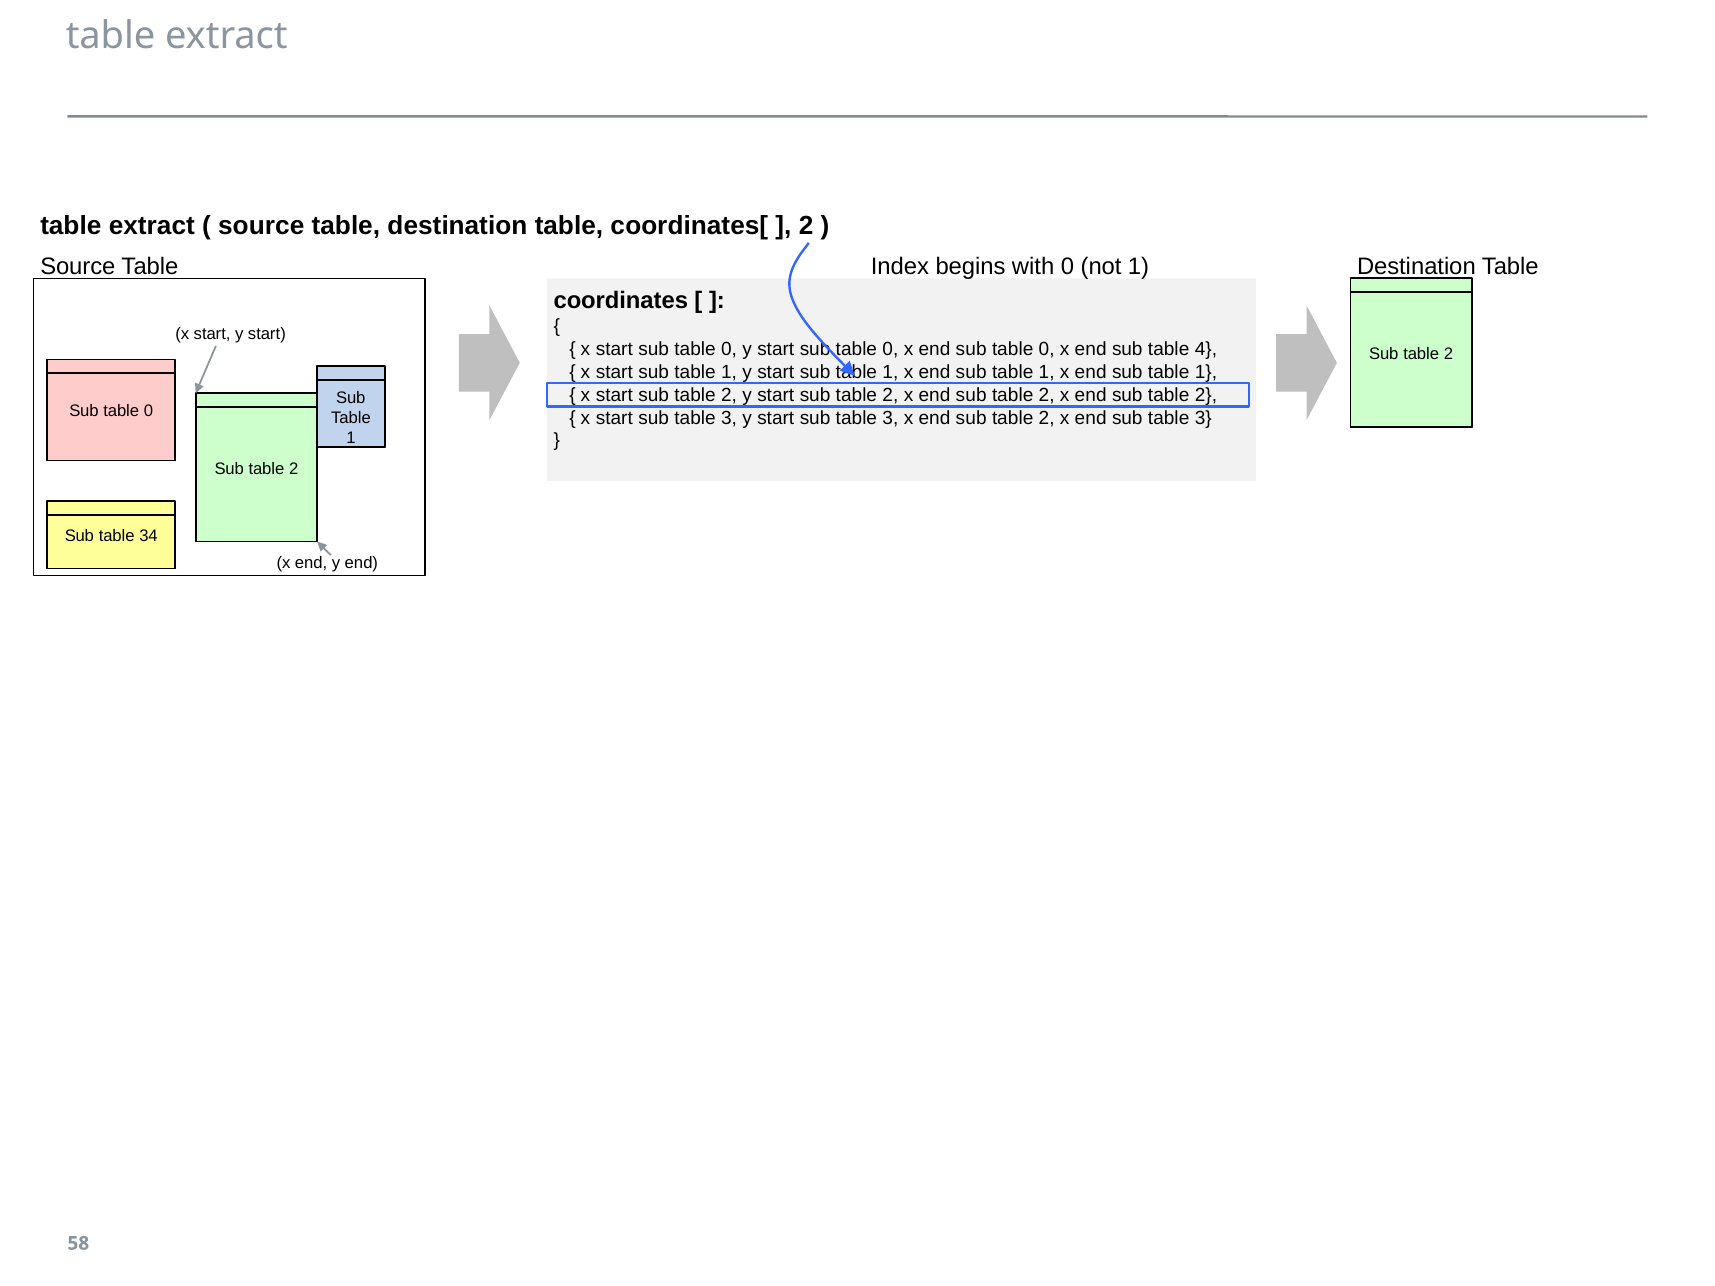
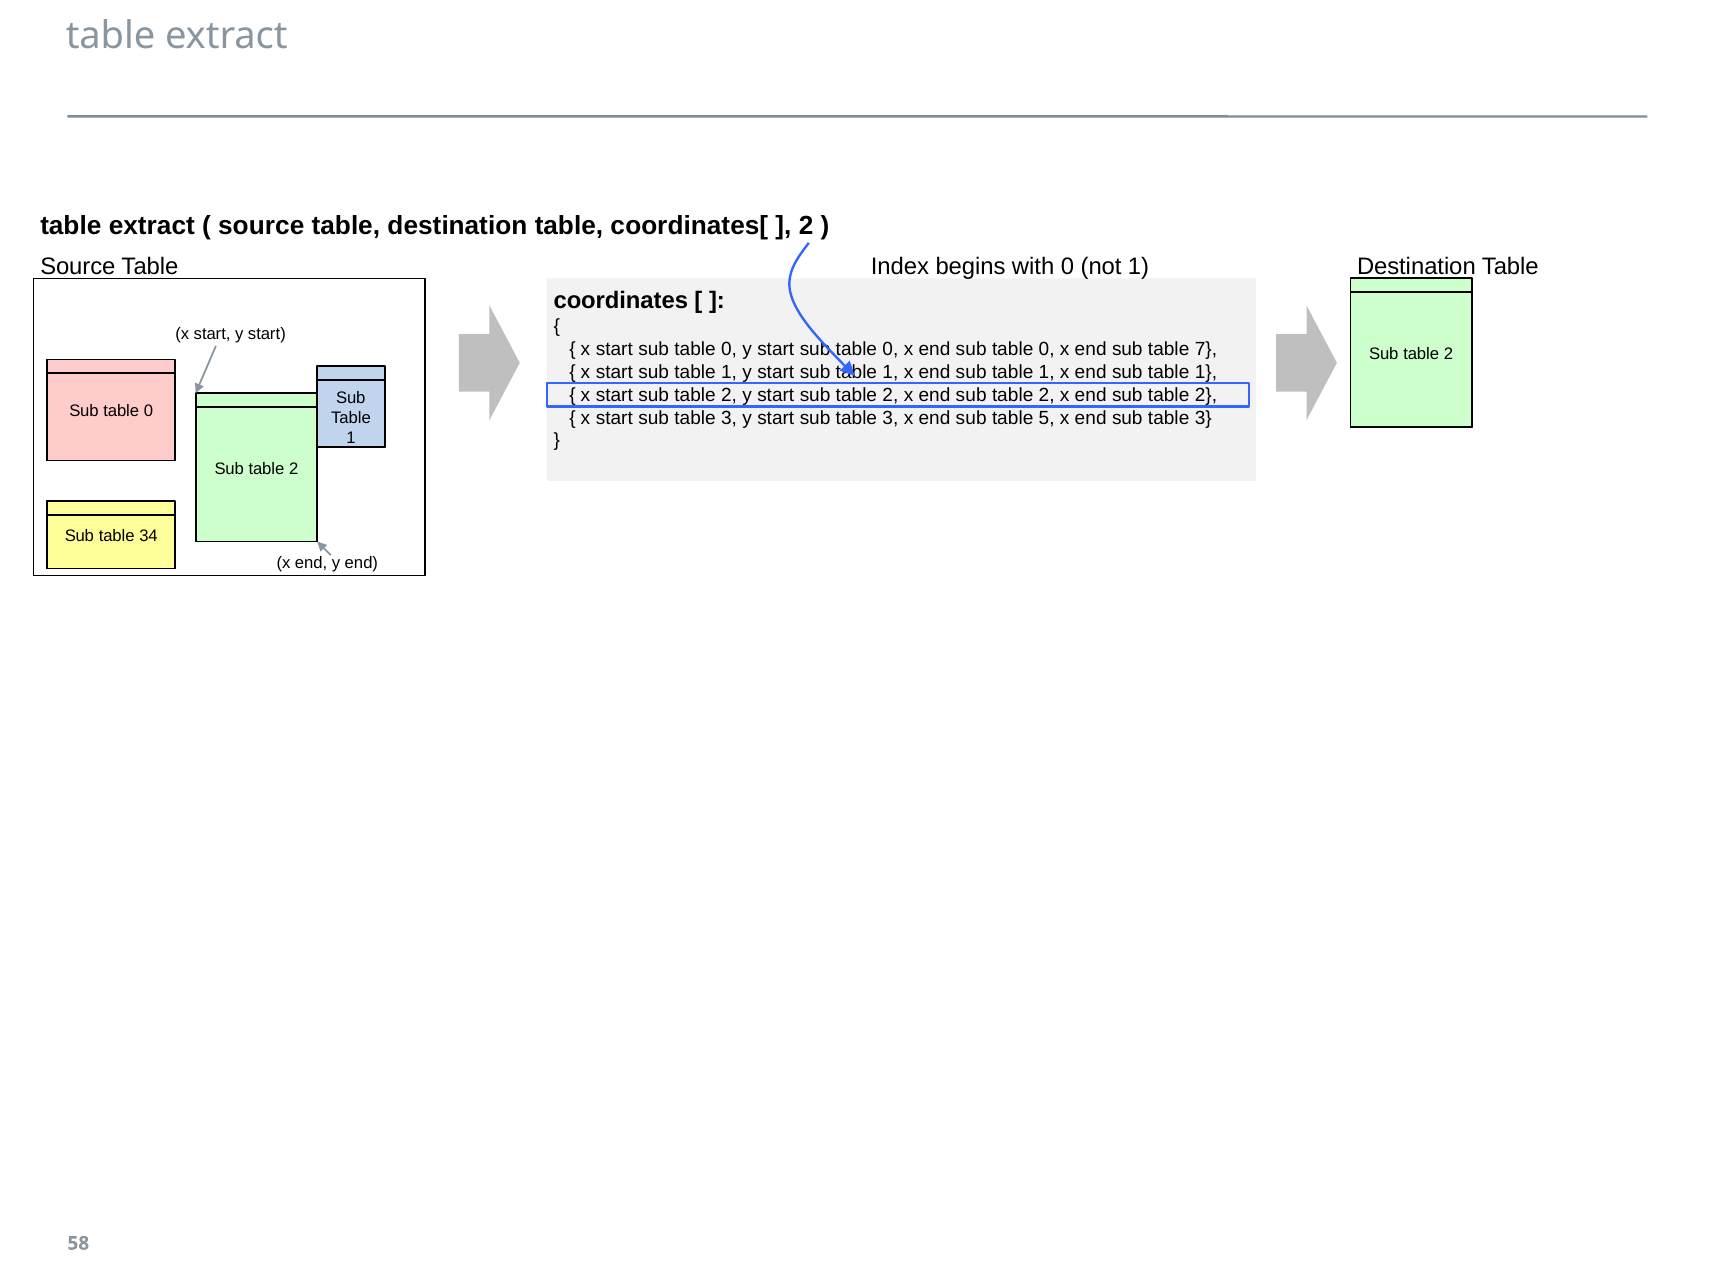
4: 4 -> 7
2 at (1047, 418): 2 -> 5
